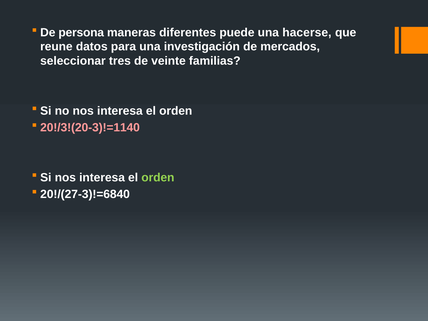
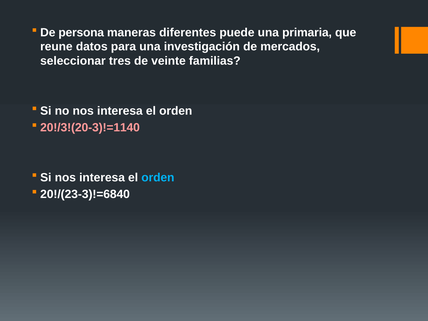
hacerse: hacerse -> primaria
orden at (158, 178) colour: light green -> light blue
20!/(27-3)!=6840: 20!/(27-3)!=6840 -> 20!/(23-3)!=6840
